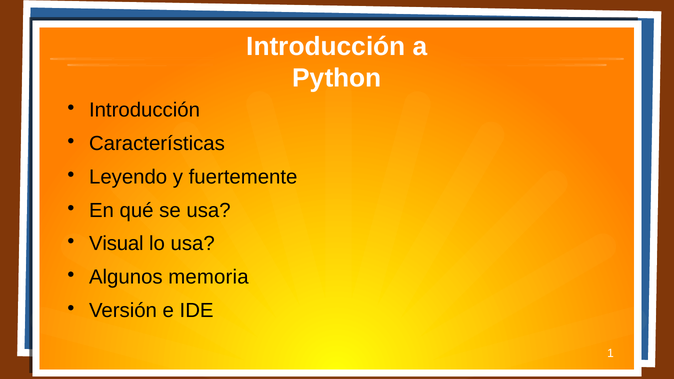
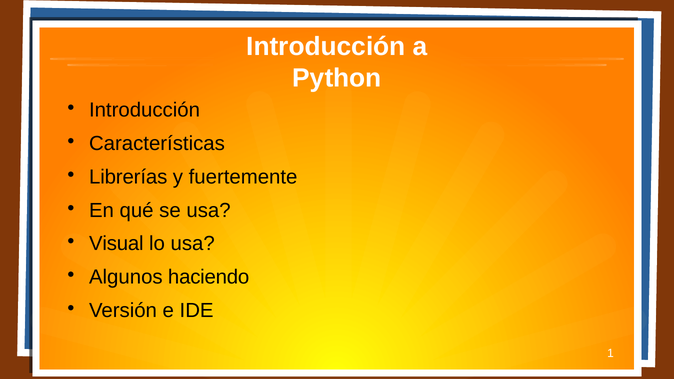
Leyendo: Leyendo -> Librerías
memoria: memoria -> haciendo
